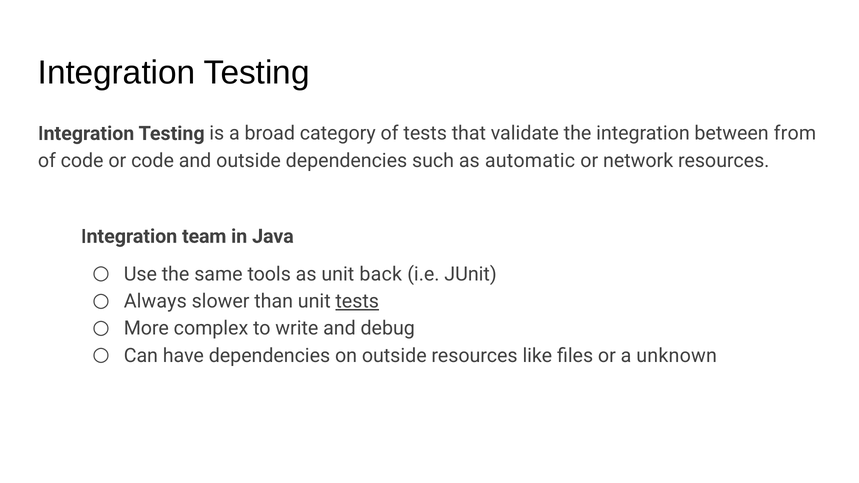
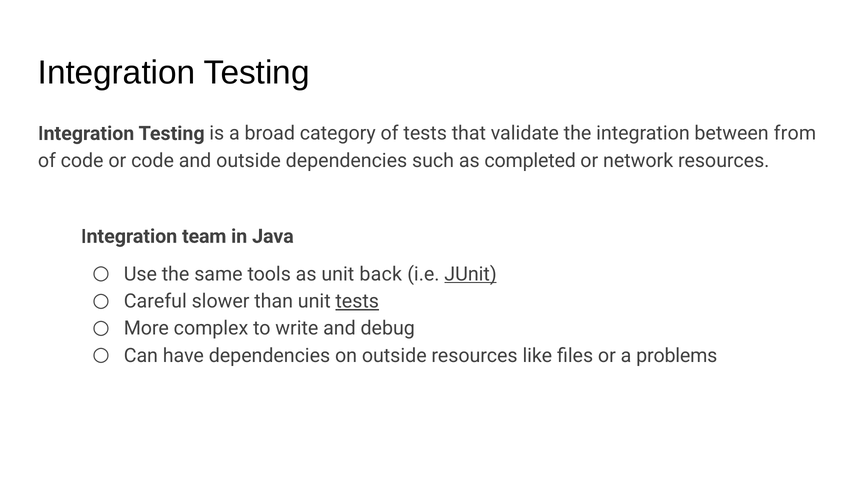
automatic: automatic -> completed
JUnit underline: none -> present
Always: Always -> Careful
unknown: unknown -> problems
